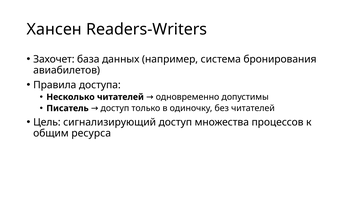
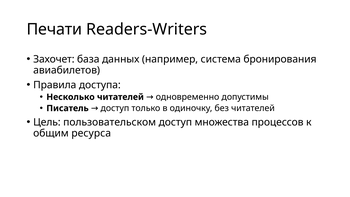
Хансен: Хансен -> Печати
сигнализирующий: сигнализирующий -> пользовательском
